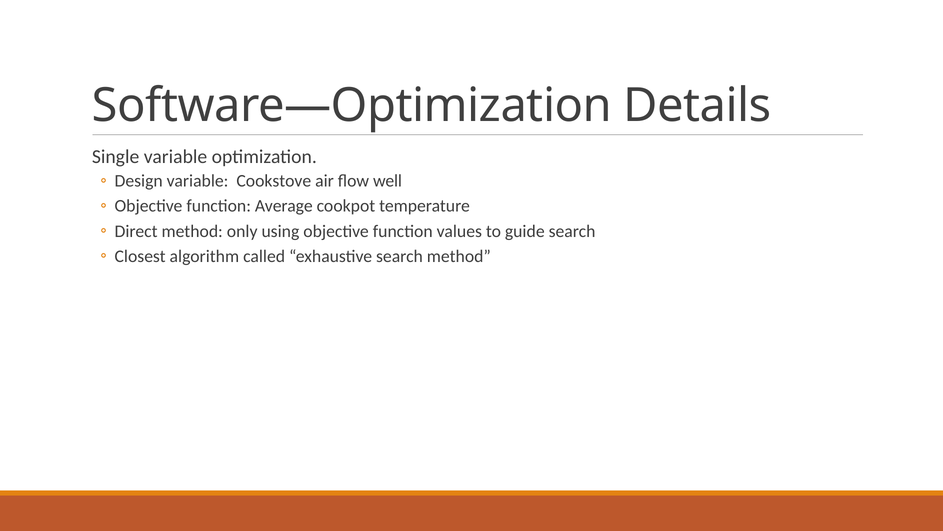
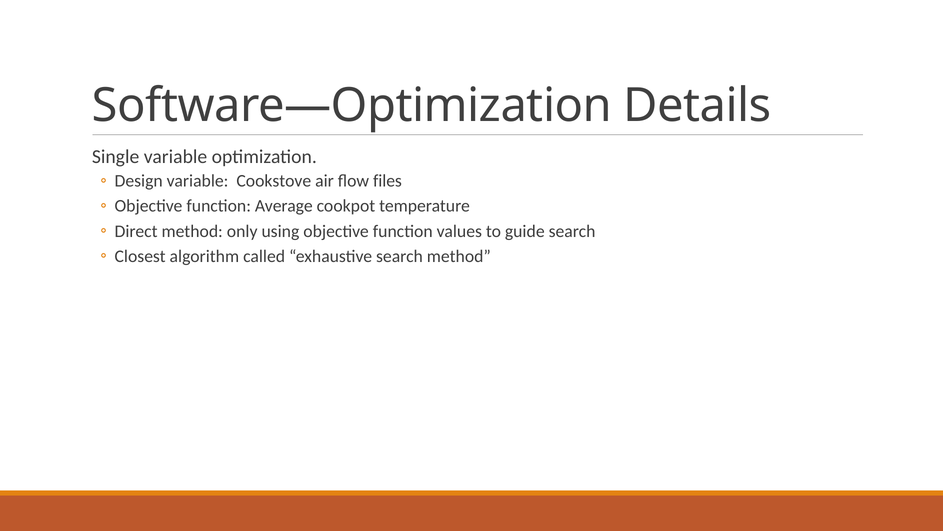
well: well -> files
